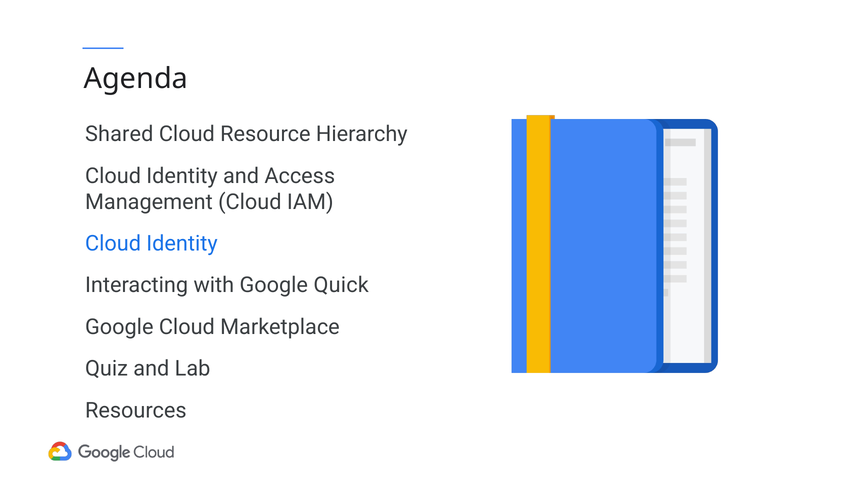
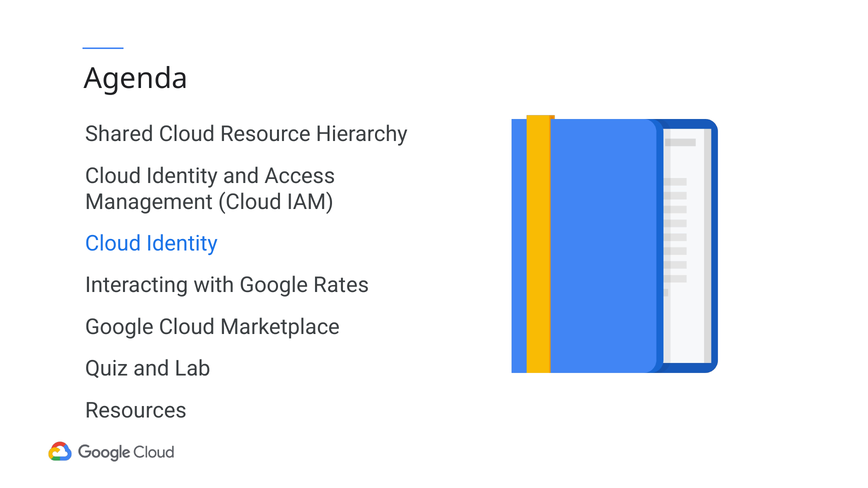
Quick: Quick -> Rates
